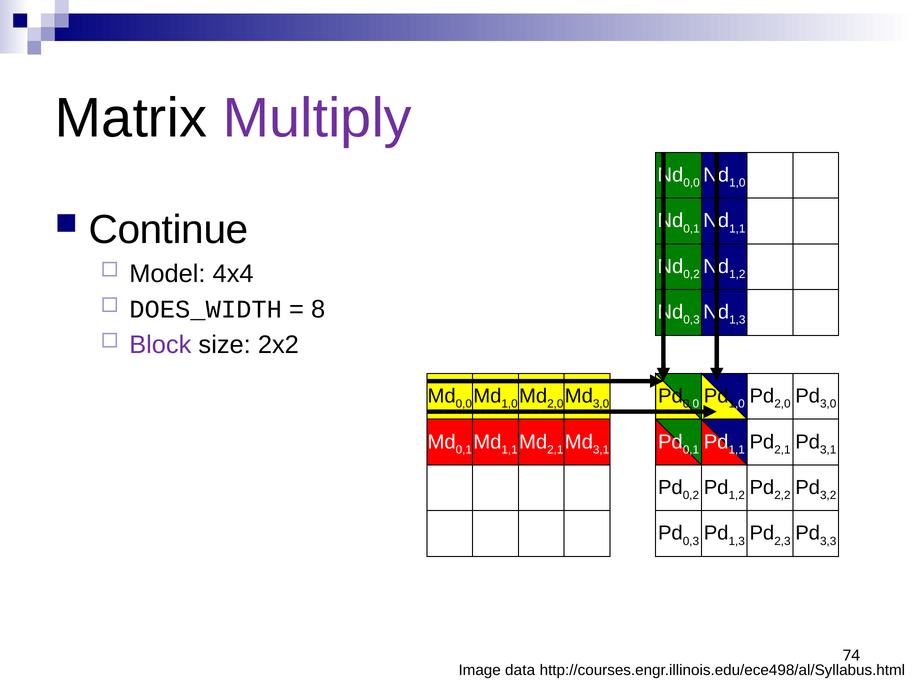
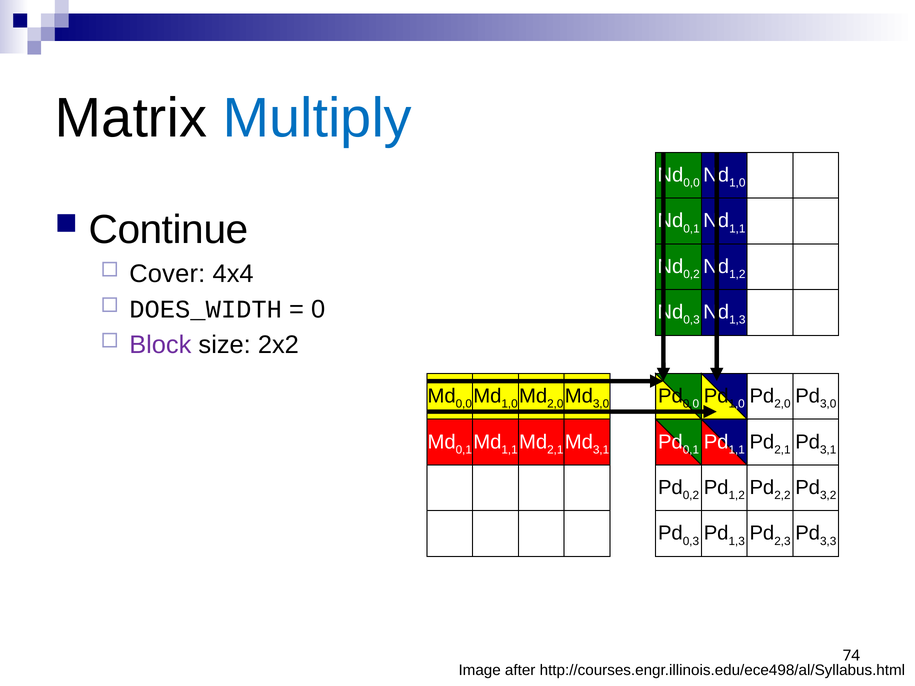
Multiply colour: purple -> blue
Model: Model -> Cover
8: 8 -> 0
data: data -> after
